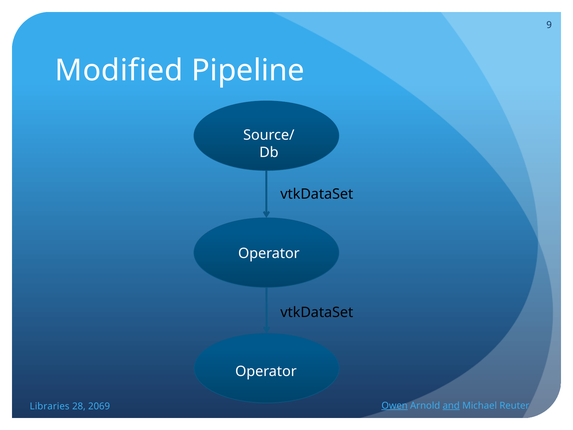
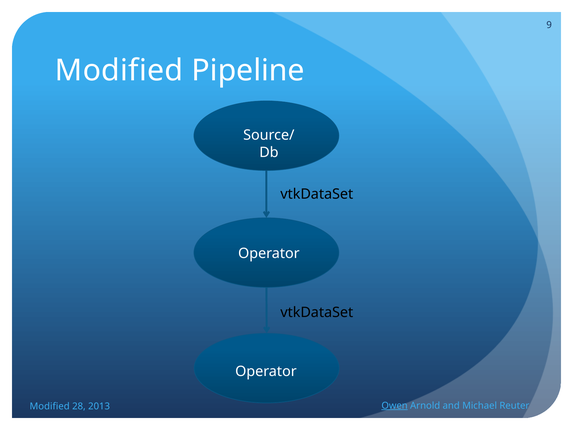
and underline: present -> none
Libraries at (50, 406): Libraries -> Modified
2069: 2069 -> 2013
